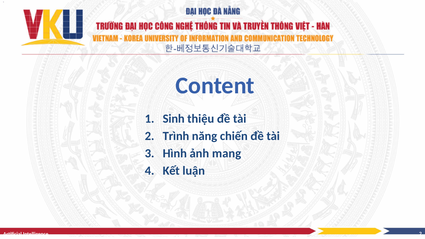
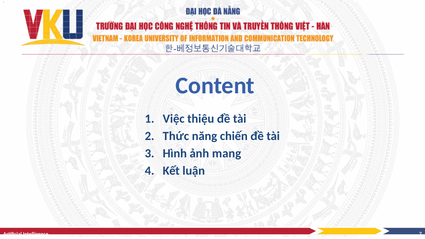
Sinh: Sinh -> Việc
Trình: Trình -> Thức
